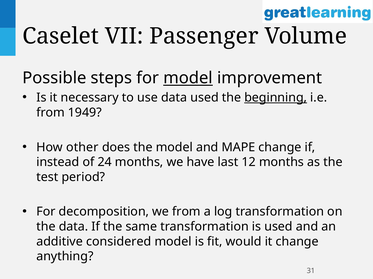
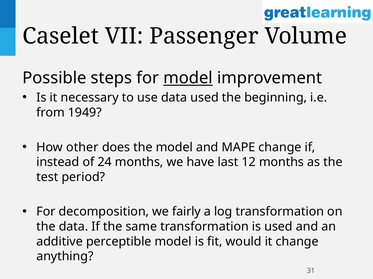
beginning underline: present -> none
we from: from -> fairly
considered: considered -> perceptible
